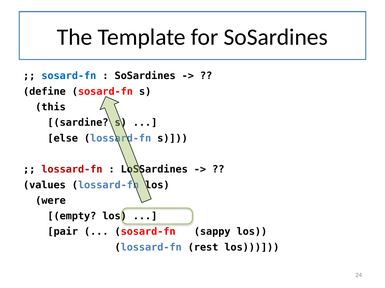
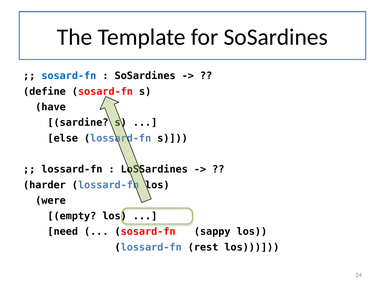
this: this -> have
lossard-fn at (72, 170) colour: red -> black
values: values -> harder
pair: pair -> need
